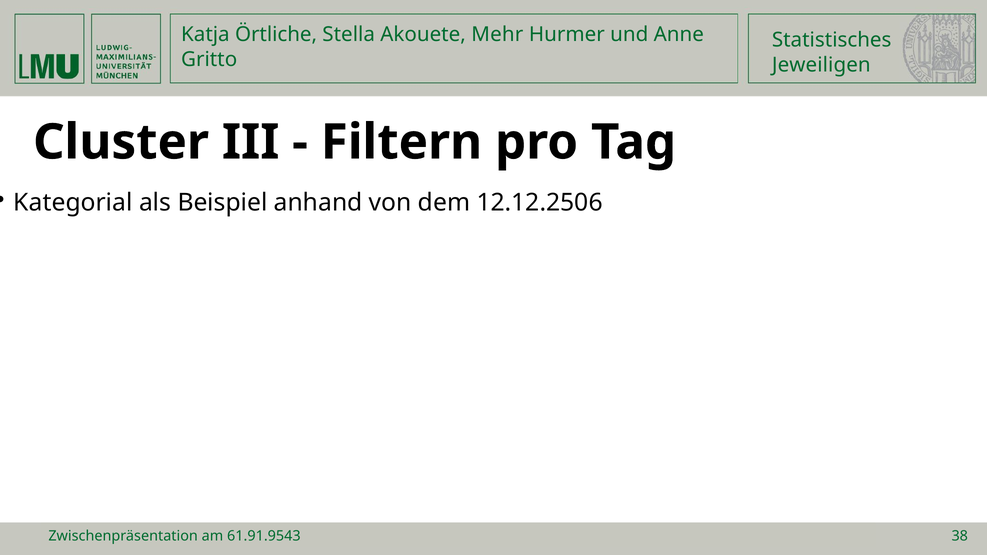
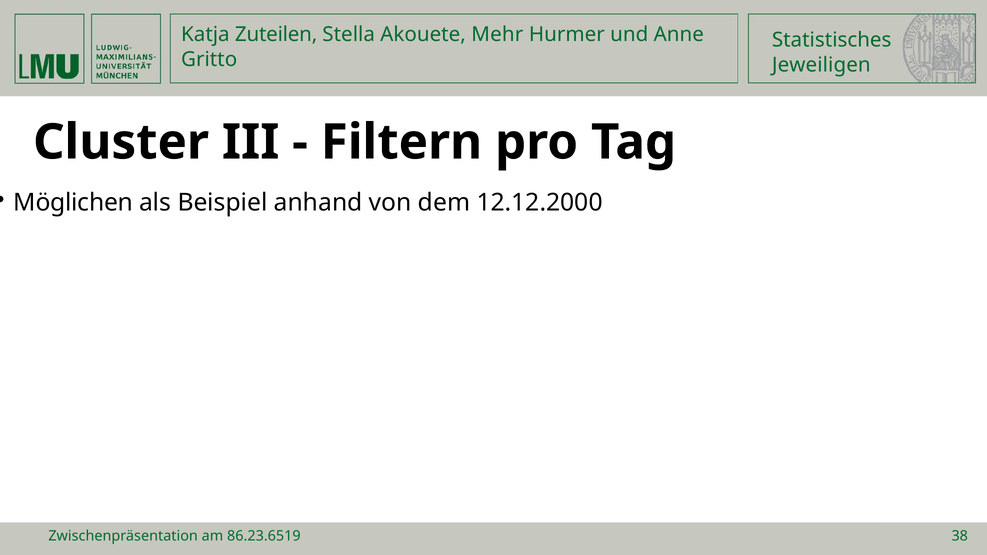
Örtliche: Örtliche -> Zuteilen
Kategorial: Kategorial -> Möglichen
12.12.2506: 12.12.2506 -> 12.12.2000
61.91.9543: 61.91.9543 -> 86.23.6519
